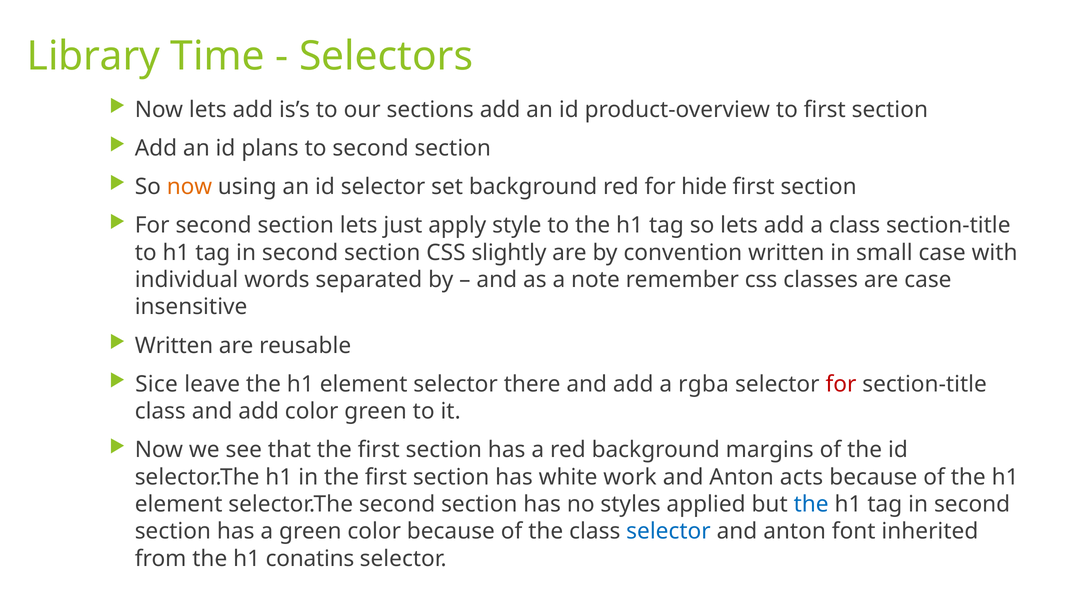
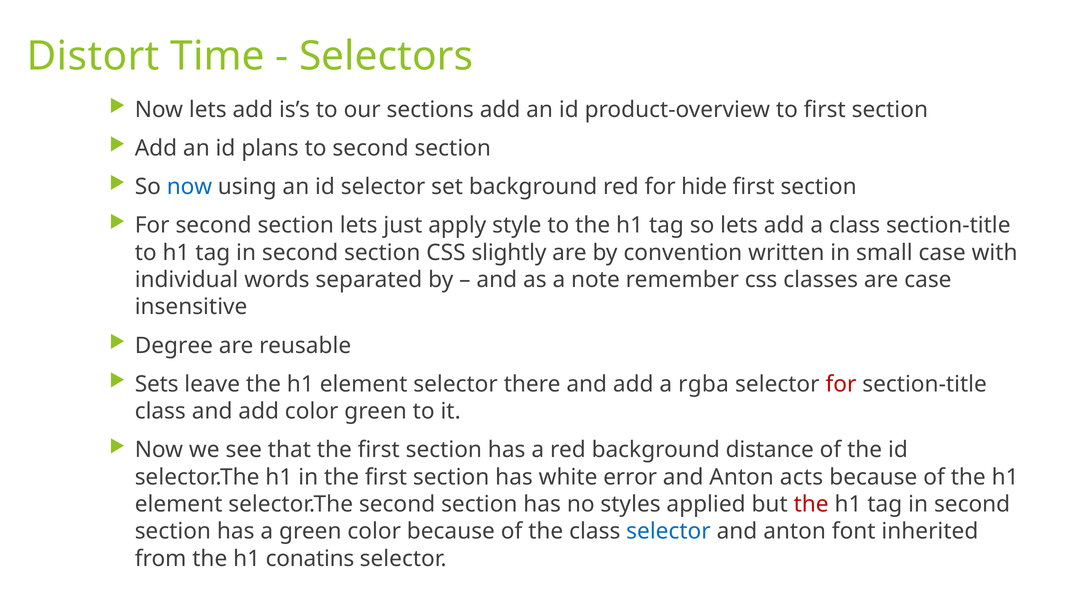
Library: Library -> Distort
now at (189, 187) colour: orange -> blue
Written at (174, 345): Written -> Degree
Sice: Sice -> Sets
margins: margins -> distance
work: work -> error
the at (811, 504) colour: blue -> red
